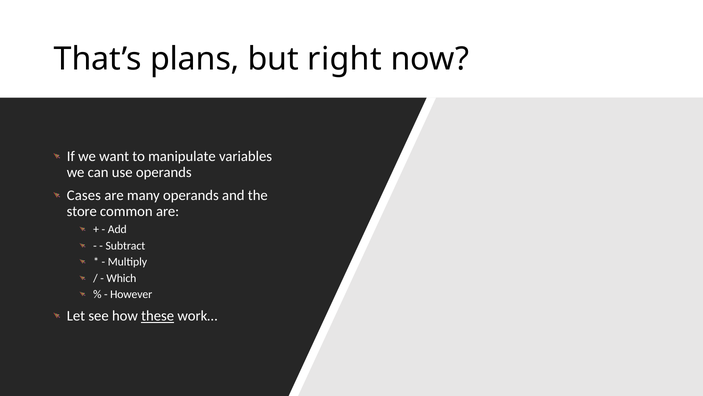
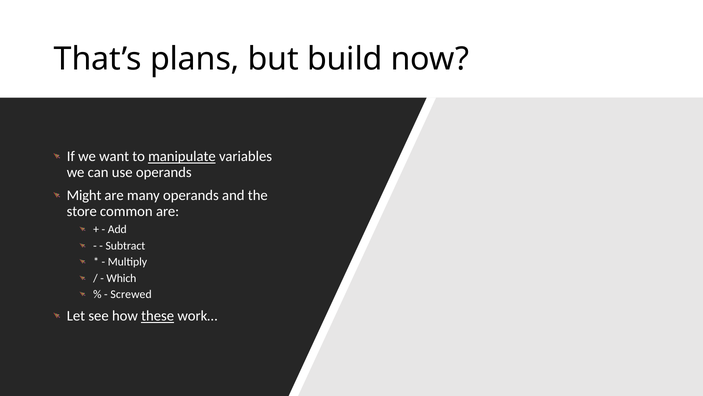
right: right -> build
manipulate underline: none -> present
Cases: Cases -> Might
However: However -> Screwed
